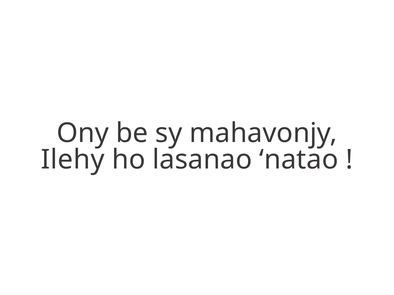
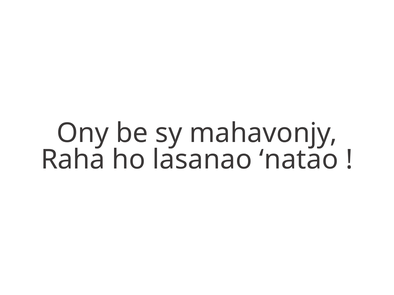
Ilehy: Ilehy -> Raha
